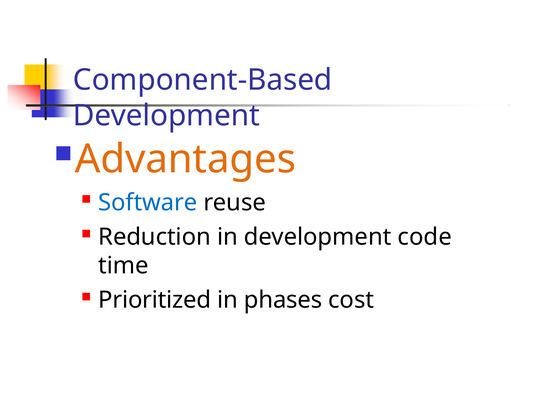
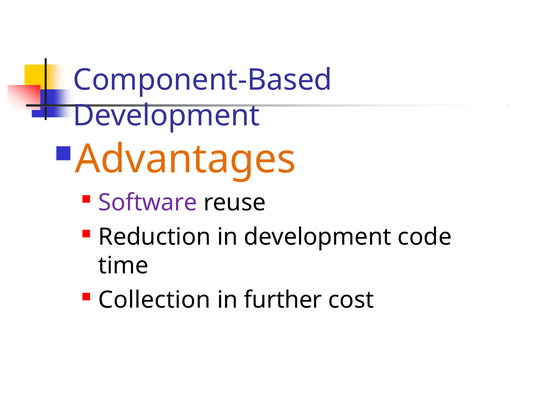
Software colour: blue -> purple
Prioritized: Prioritized -> Collection
phases: phases -> further
